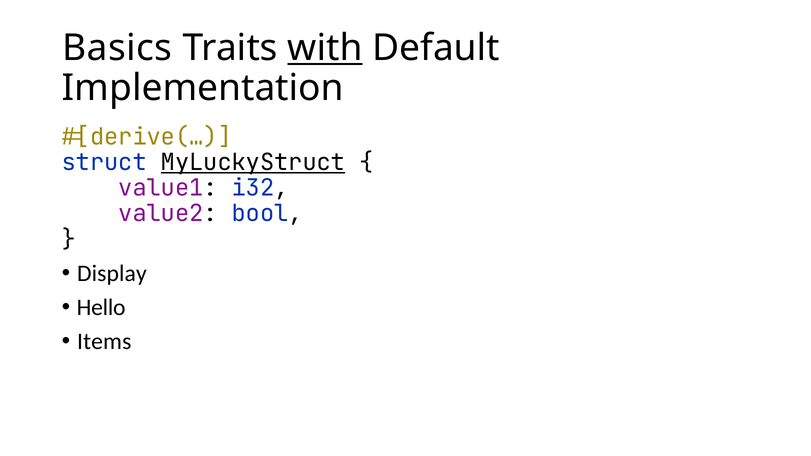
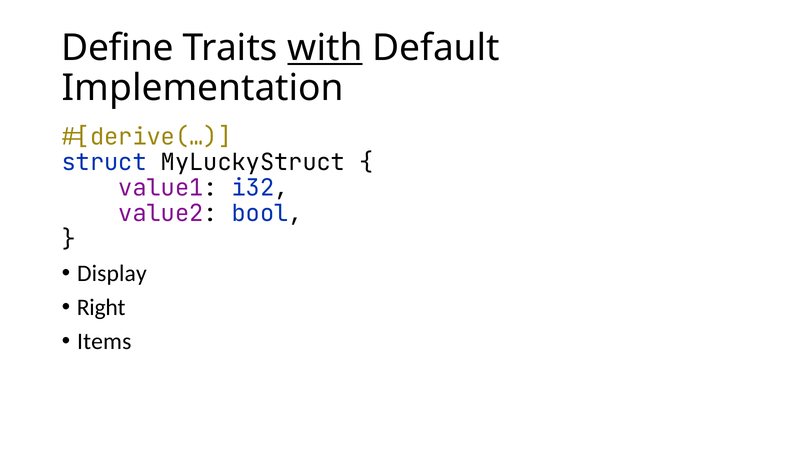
Basics: Basics -> Define
MyLuckyStruct underline: present -> none
Hello: Hello -> Right
